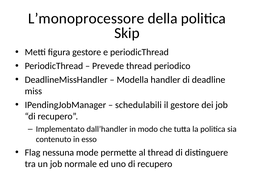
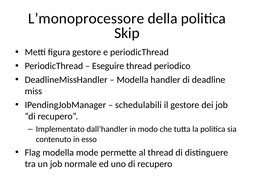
Prevede: Prevede -> Eseguire
Flag nessuna: nessuna -> modella
